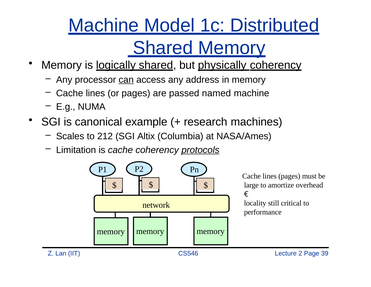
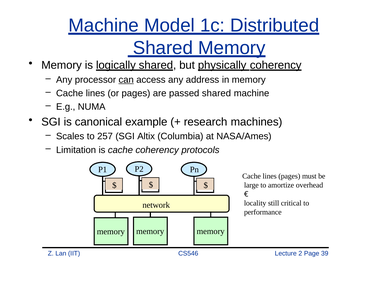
passed named: named -> shared
212: 212 -> 257
protocols underline: present -> none
